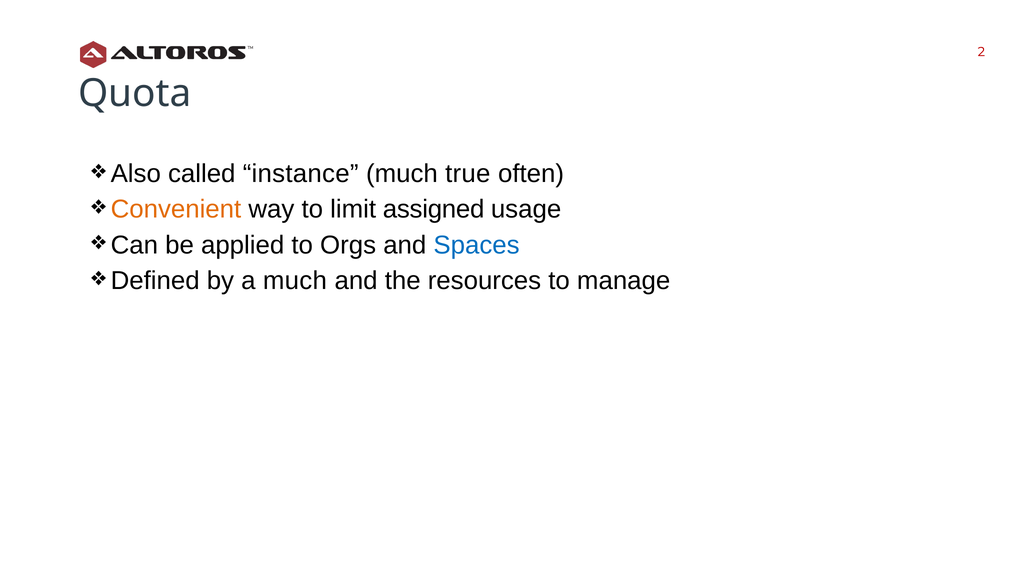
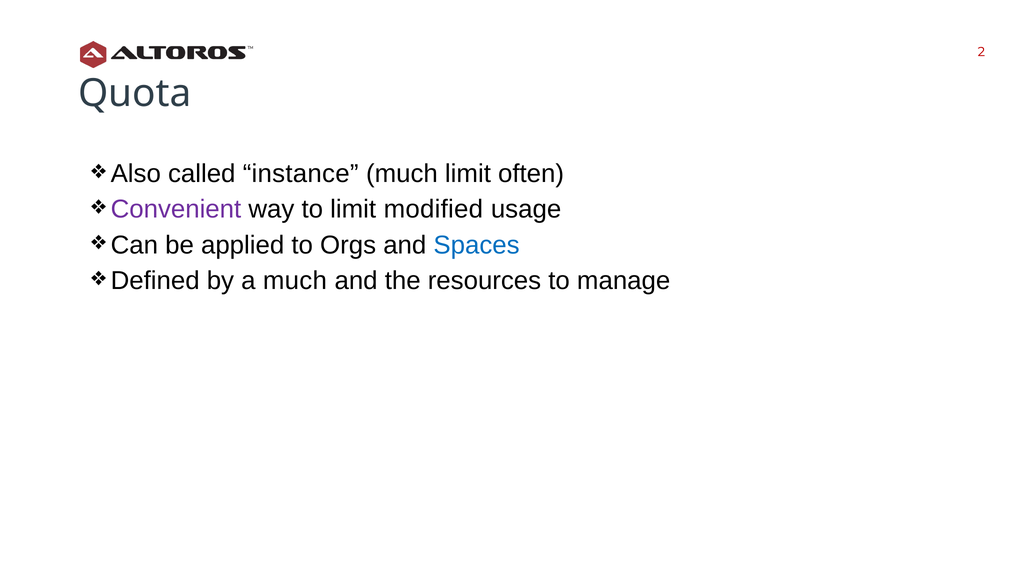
much true: true -> limit
Convenient colour: orange -> purple
assigned: assigned -> modified
